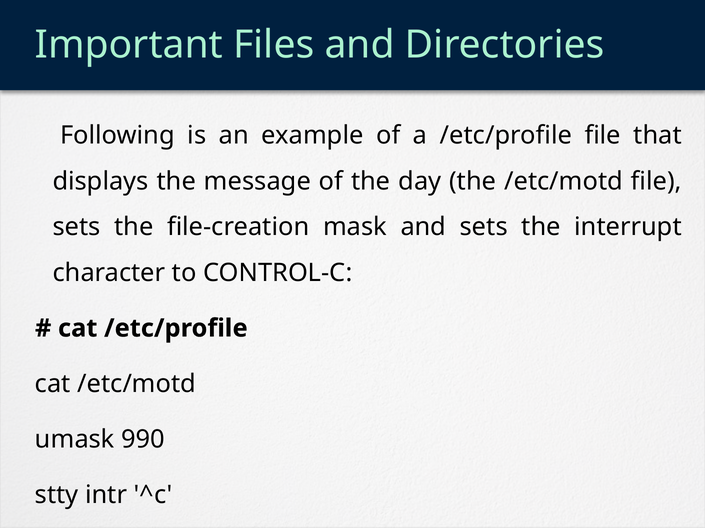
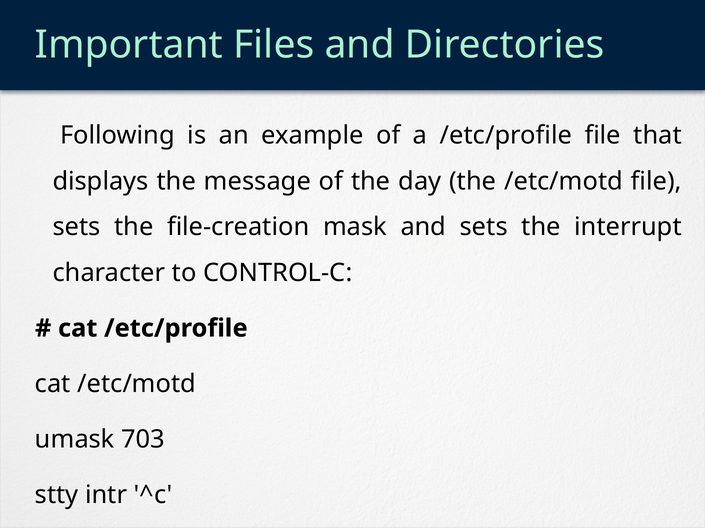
990: 990 -> 703
